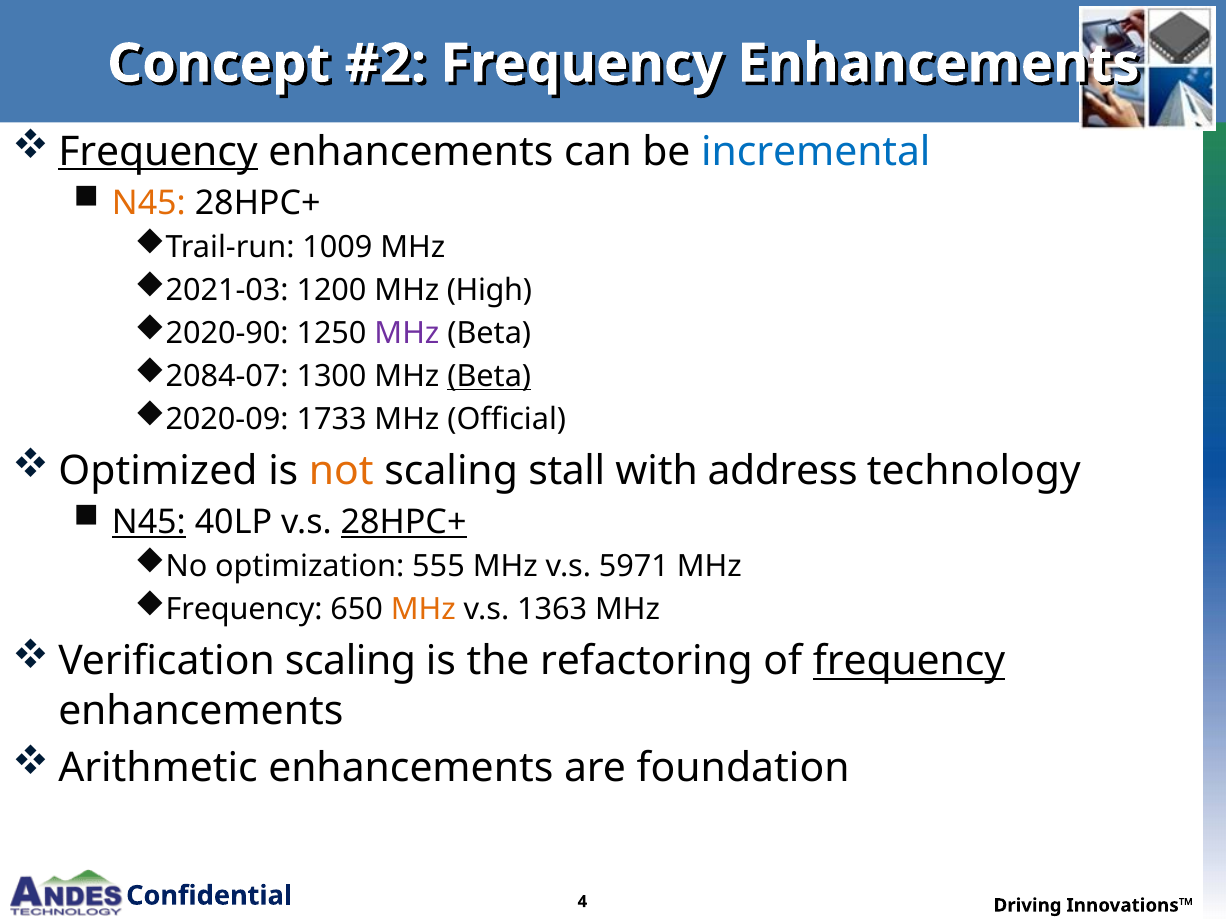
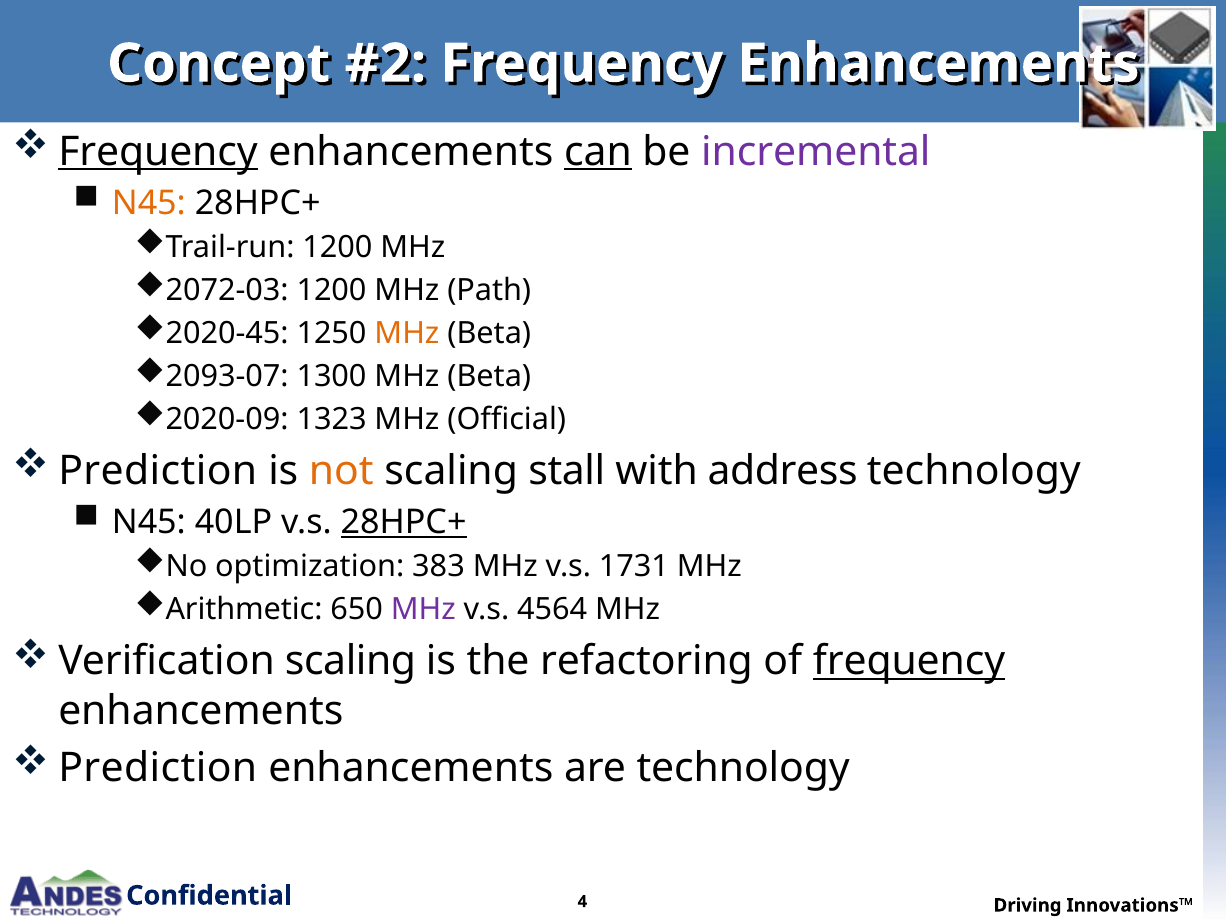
can underline: none -> present
incremental colour: blue -> purple
Trail-run 1009: 1009 -> 1200
2021-03: 2021-03 -> 2072-03
High: High -> Path
2020-90: 2020-90 -> 2020-45
MHz at (407, 334) colour: purple -> orange
2084-07: 2084-07 -> 2093-07
Beta at (489, 376) underline: present -> none
1733: 1733 -> 1323
Optimized at (158, 471): Optimized -> Prediction
N45 at (149, 522) underline: present -> none
555: 555 -> 383
5971: 5971 -> 1731
Frequency at (244, 610): Frequency -> Arithmetic
MHz at (423, 610) colour: orange -> purple
1363: 1363 -> 4564
Arithmetic at (158, 768): Arithmetic -> Prediction
are foundation: foundation -> technology
